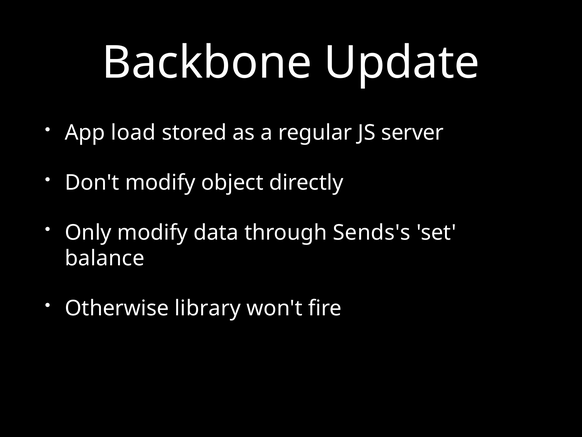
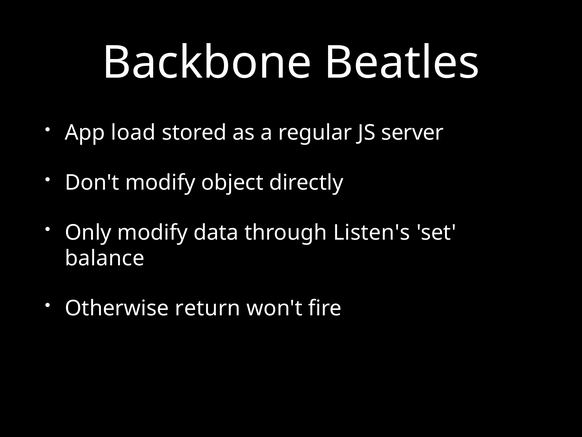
Update: Update -> Beatles
Sends's: Sends's -> Listen's
library: library -> return
